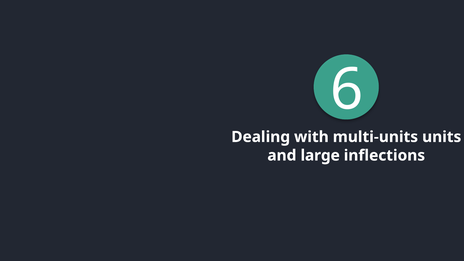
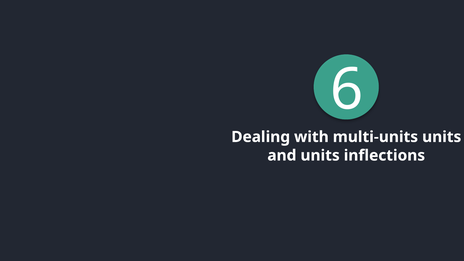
and large: large -> units
